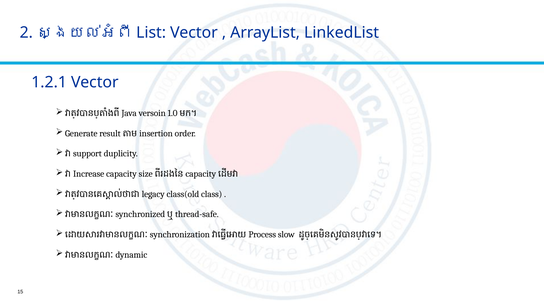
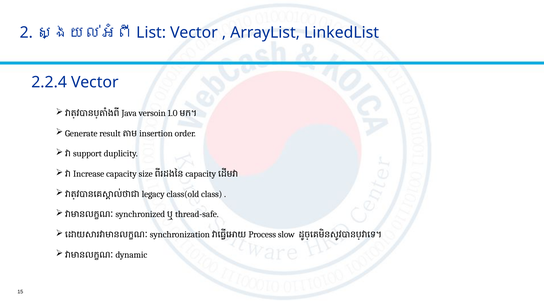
1.2.1: 1.2.1 -> 2.2.4
